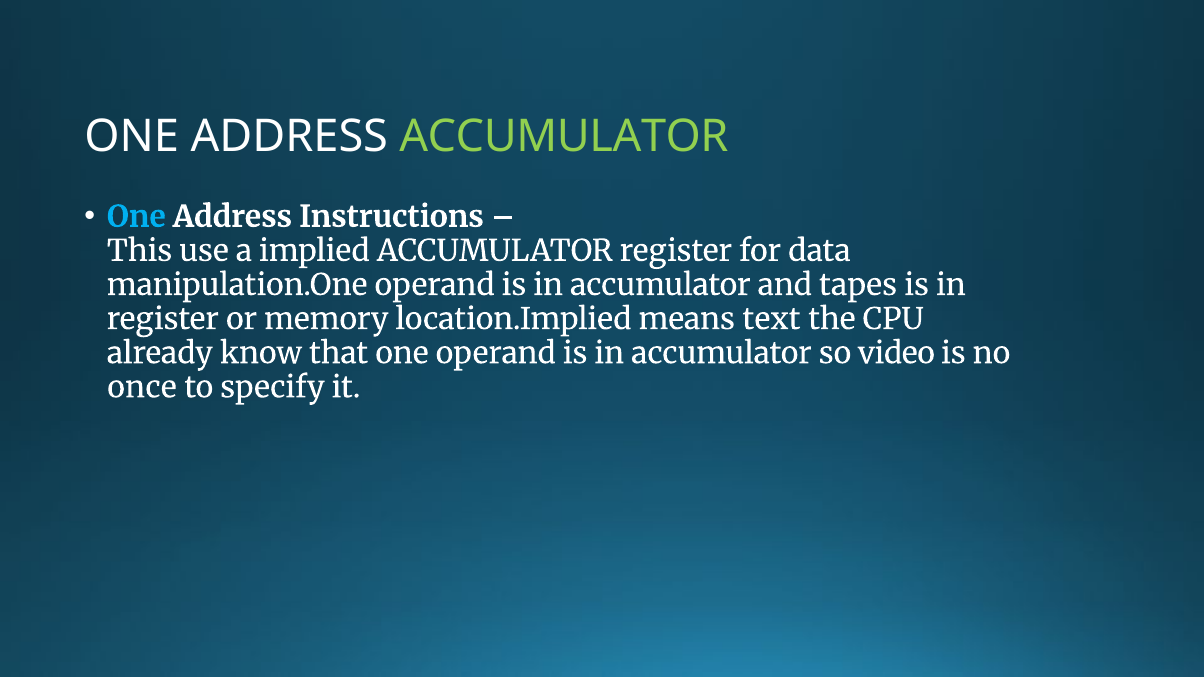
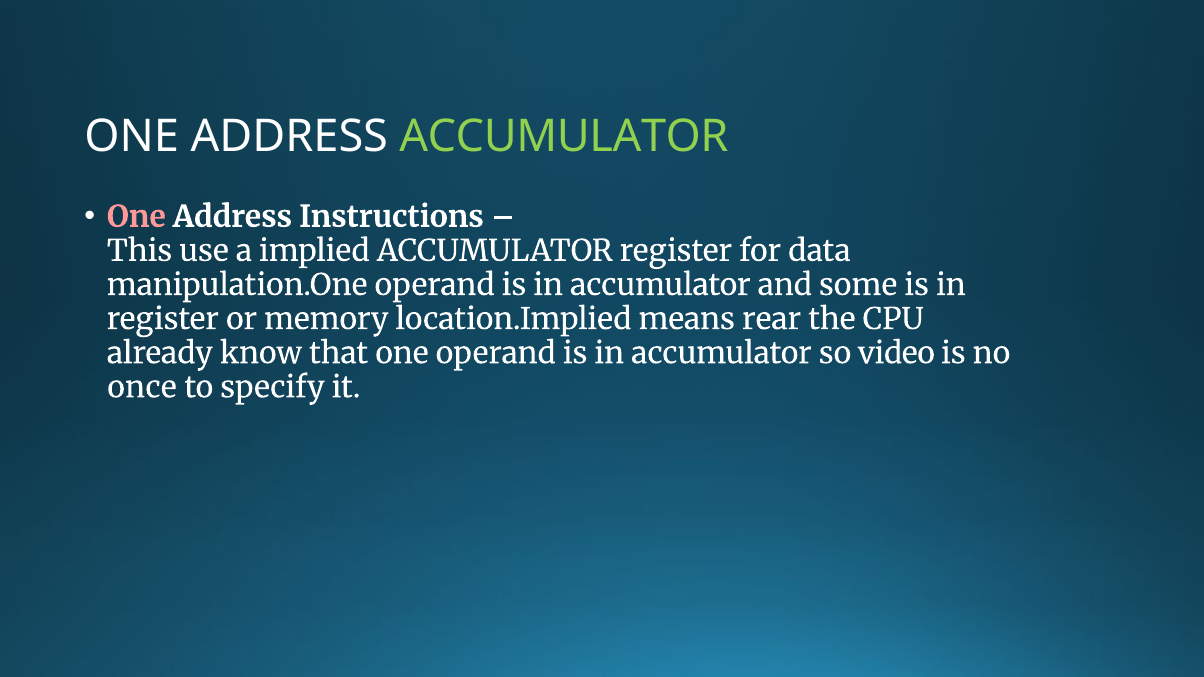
One at (136, 217) colour: light blue -> pink
tapes: tapes -> some
text: text -> rear
